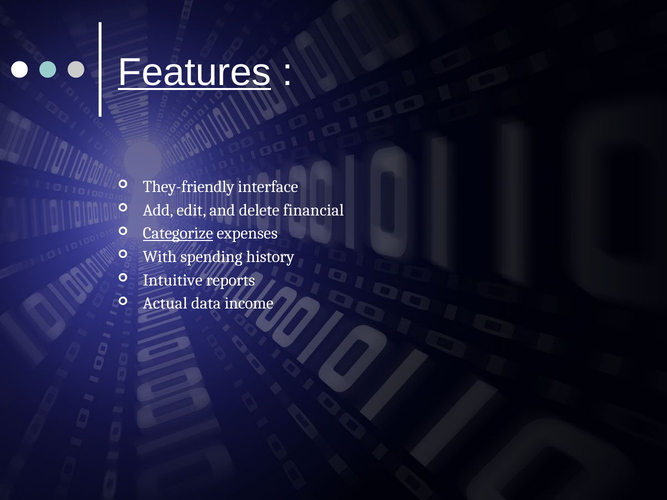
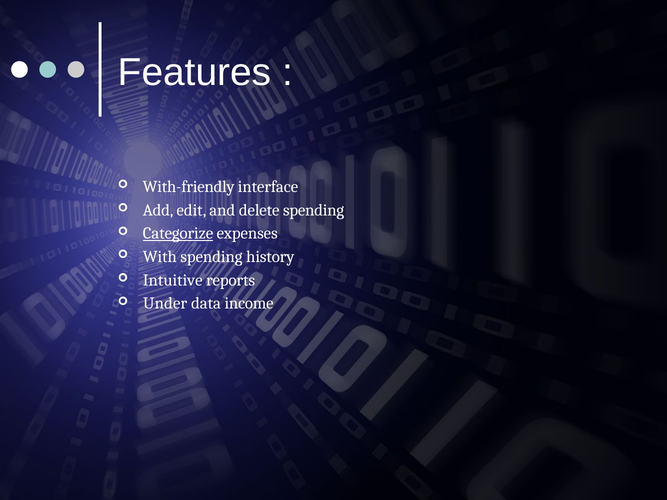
Features underline: present -> none
They-friendly: They-friendly -> With-friendly
delete financial: financial -> spending
Actual: Actual -> Under
